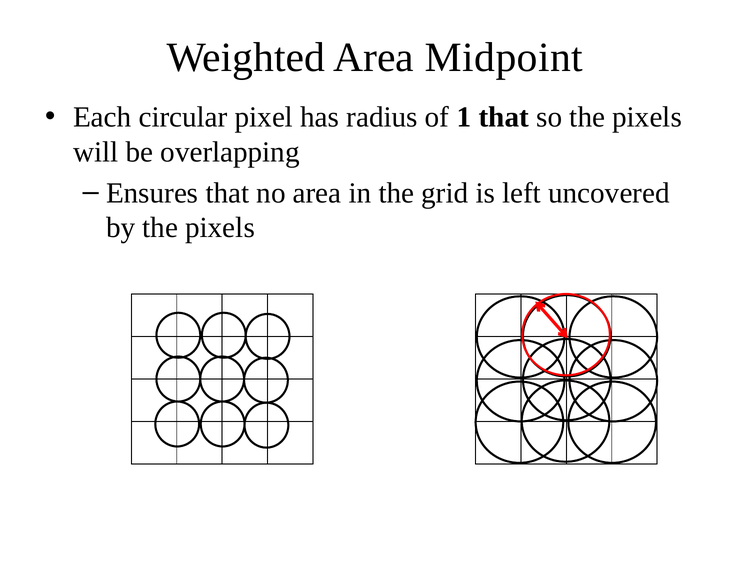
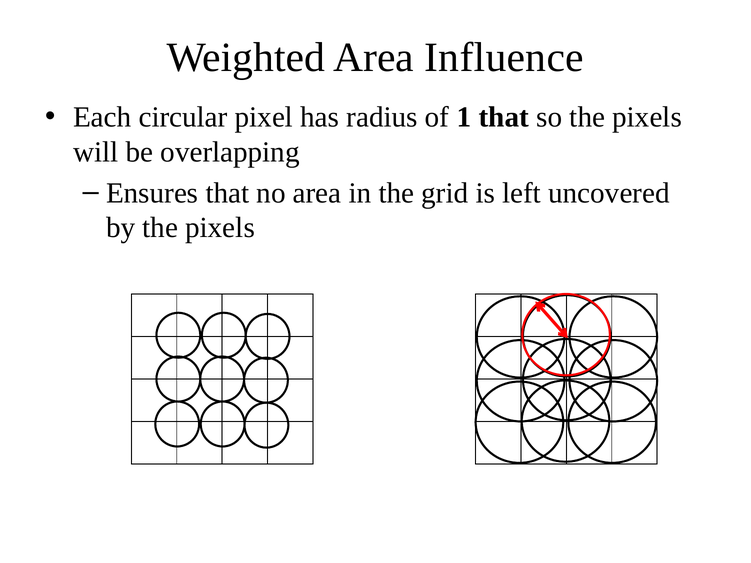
Midpoint: Midpoint -> Influence
